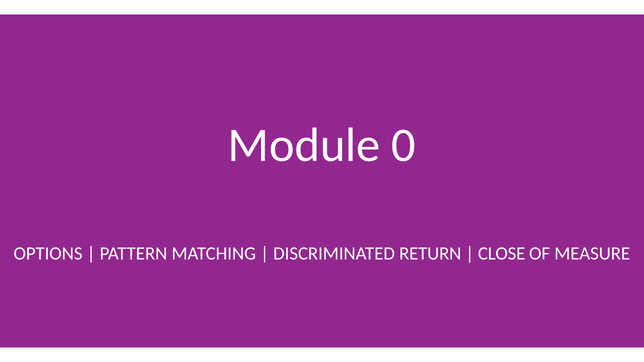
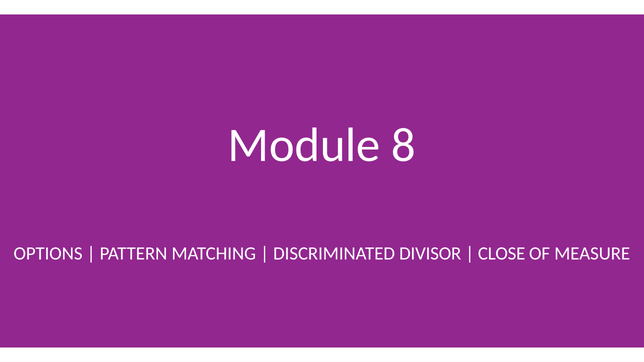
0: 0 -> 8
RETURN: RETURN -> DIVISOR
